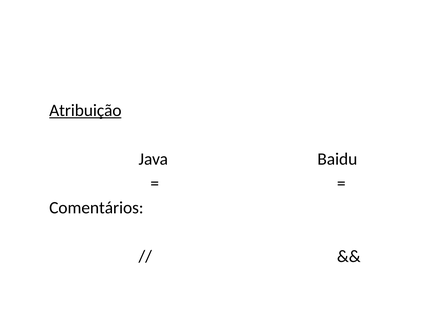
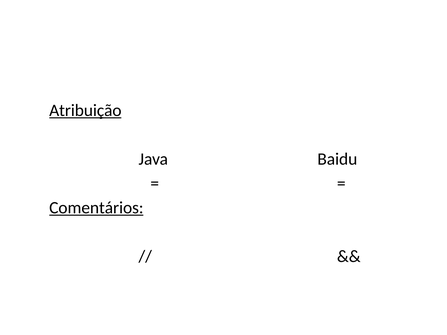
Comentários underline: none -> present
